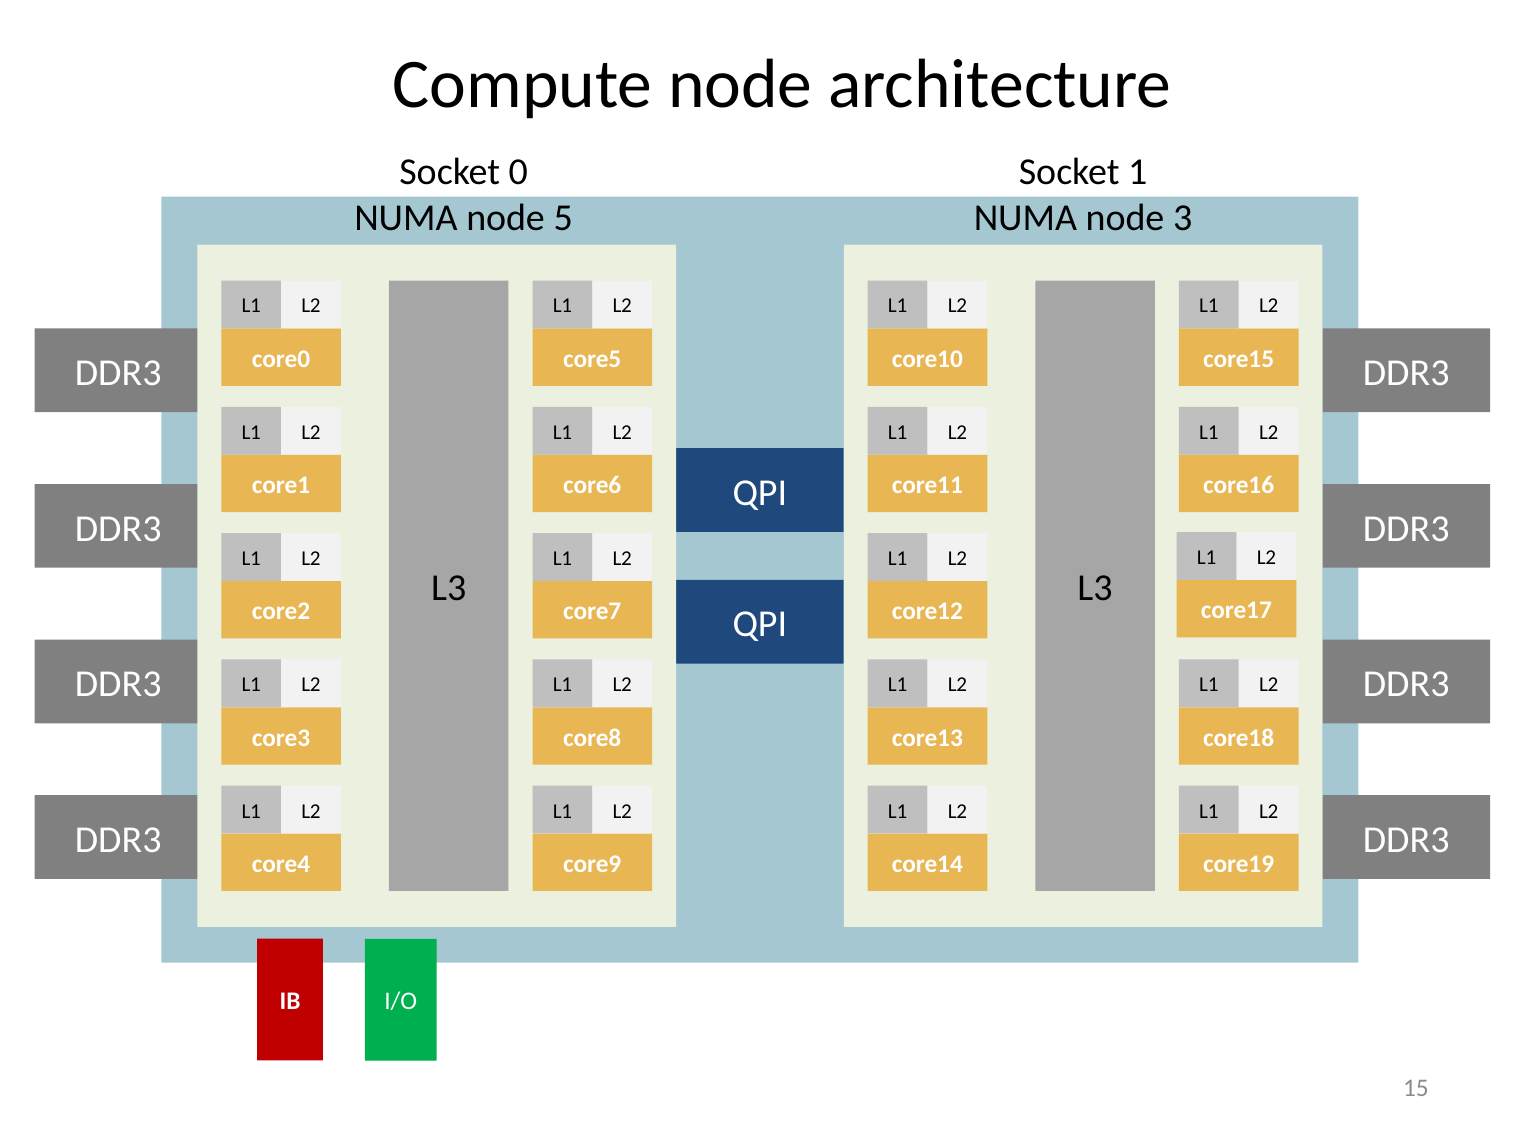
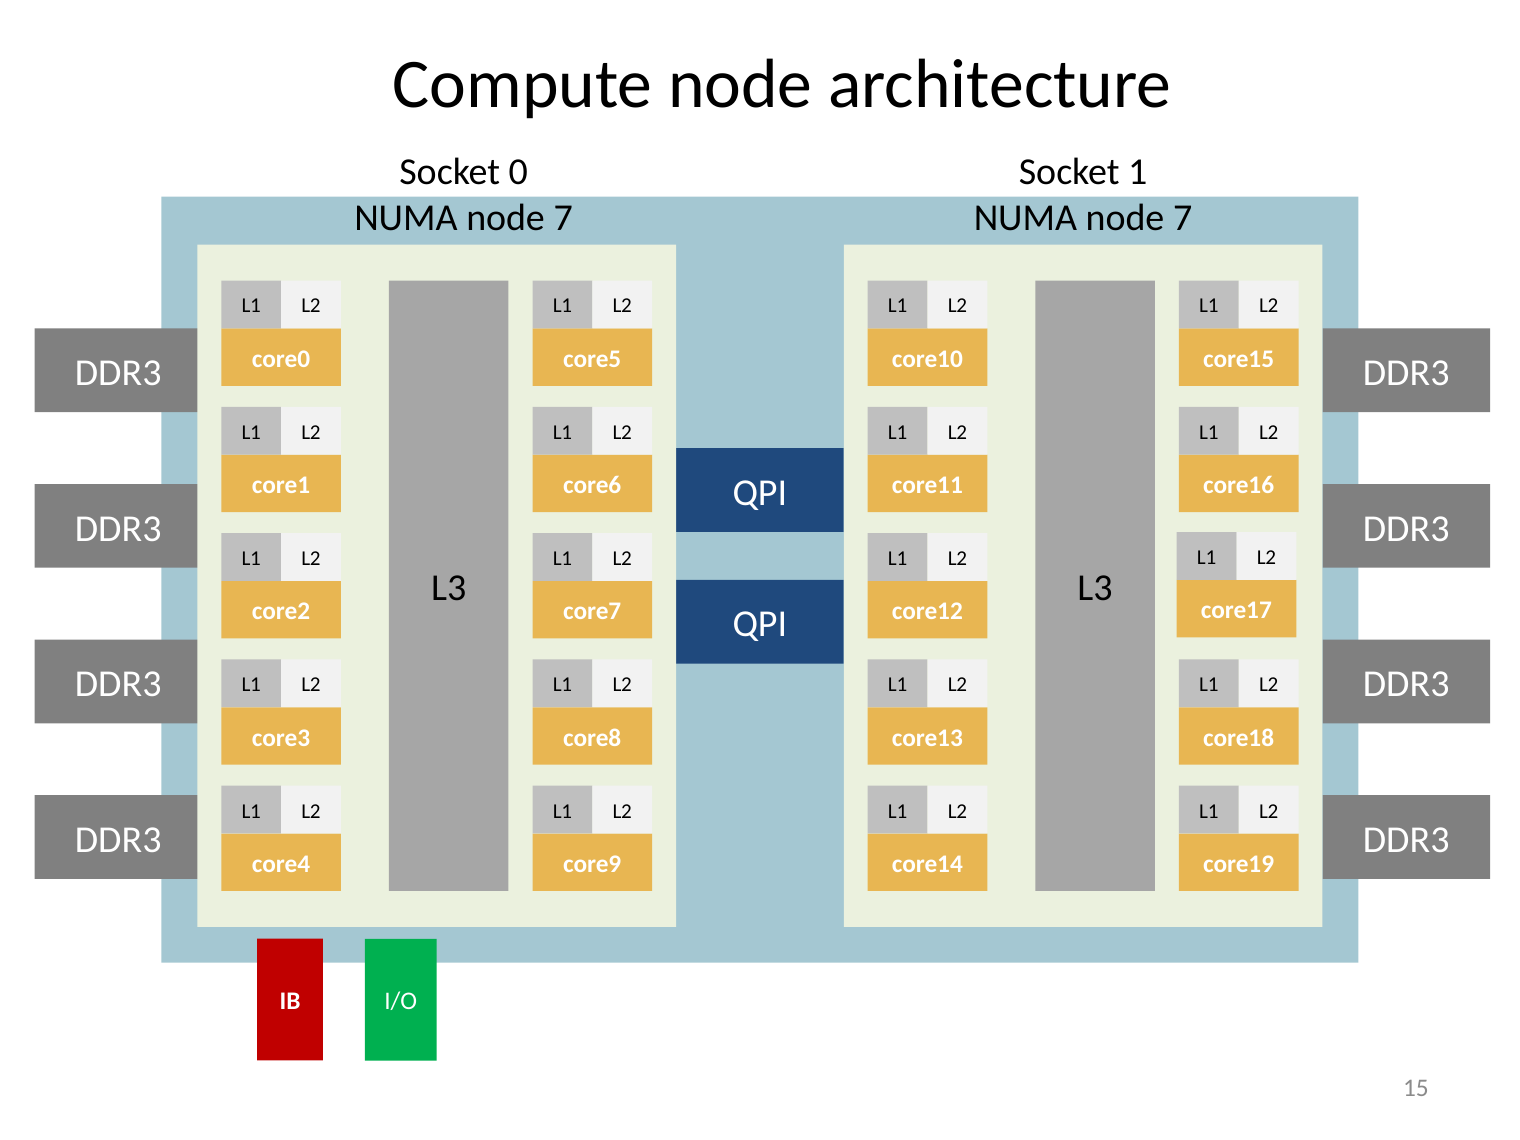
5 at (563, 218): 5 -> 7
3 at (1183, 218): 3 -> 7
